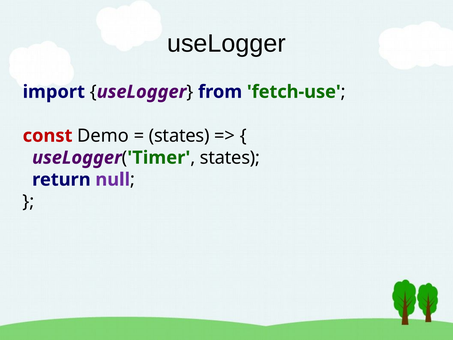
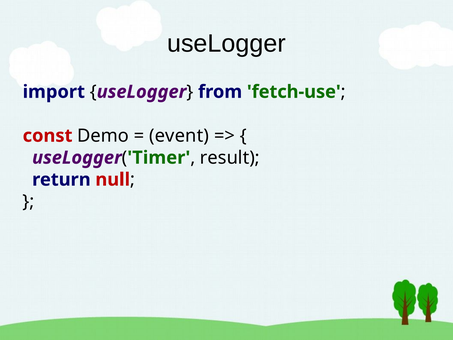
states at (179, 136): states -> event
states at (230, 158): states -> result
null colour: purple -> red
